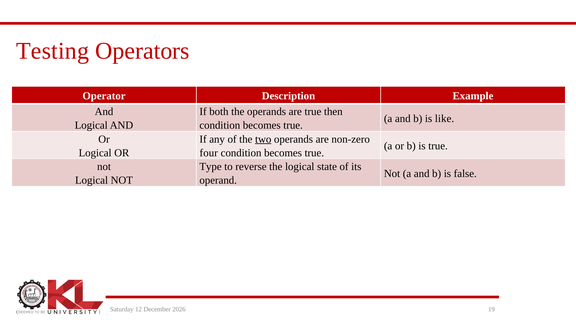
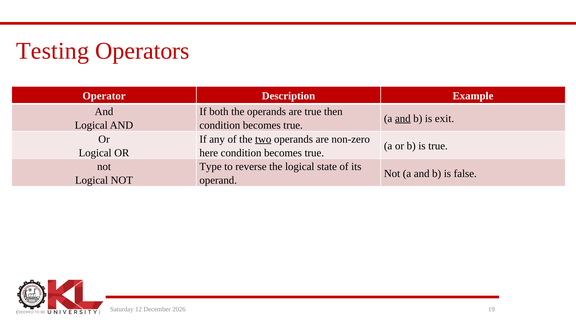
and at (403, 119) underline: none -> present
like: like -> exit
four: four -> here
